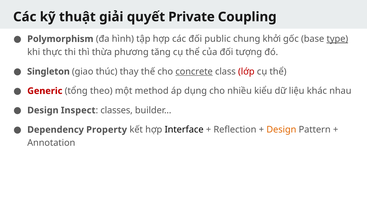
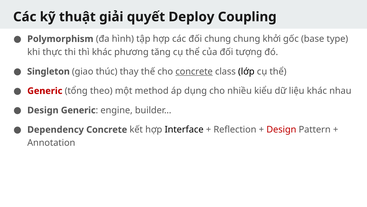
Private: Private -> Deploy
đối public: public -> chung
type underline: present -> none
thì thừa: thừa -> khác
lớp colour: red -> black
Design Inspect: Inspect -> Generic
classes: classes -> engine
Dependency Property: Property -> Concrete
Design at (281, 129) colour: orange -> red
